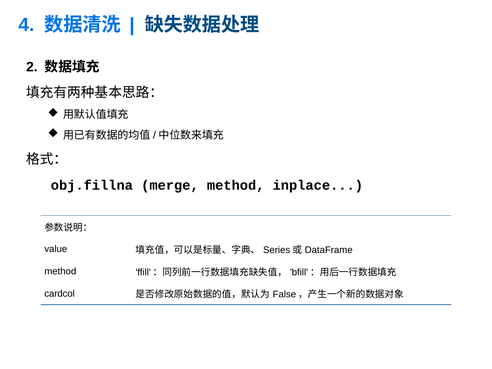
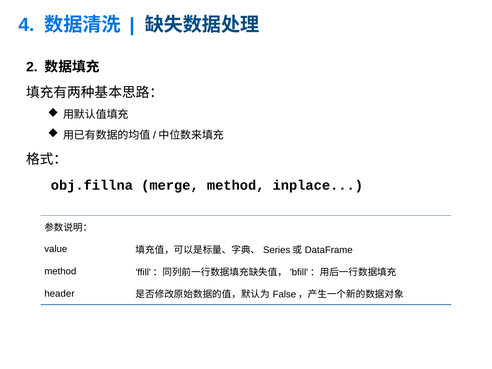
cardcol: cardcol -> header
